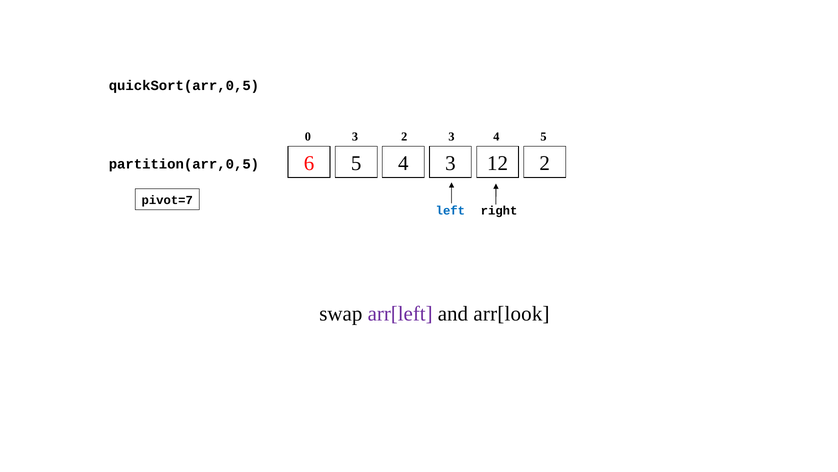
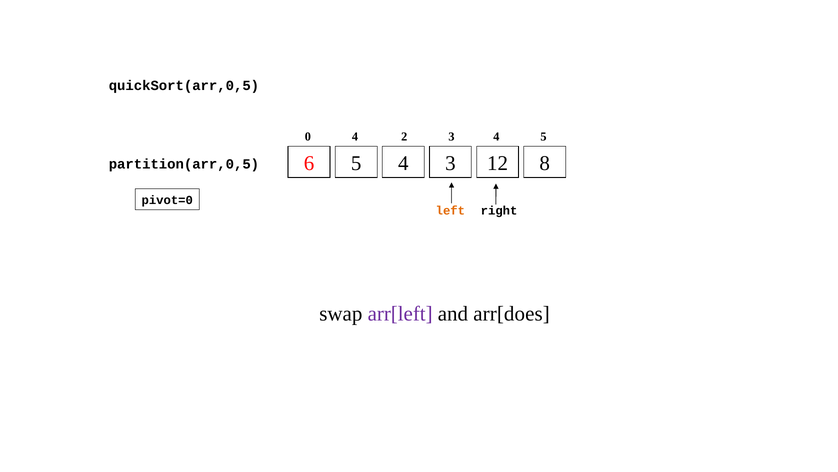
0 3: 3 -> 4
12 2: 2 -> 8
pivot=7: pivot=7 -> pivot=0
left colour: blue -> orange
arr[look: arr[look -> arr[does
